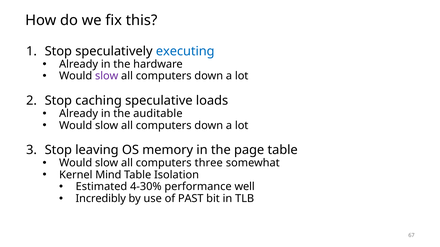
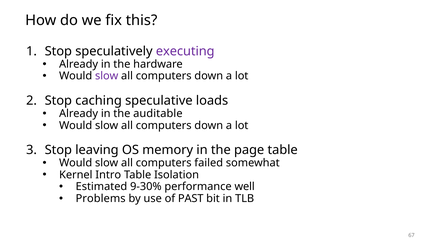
executing colour: blue -> purple
three: three -> failed
Mind: Mind -> Intro
4-30%: 4-30% -> 9-30%
Incredibly: Incredibly -> Problems
